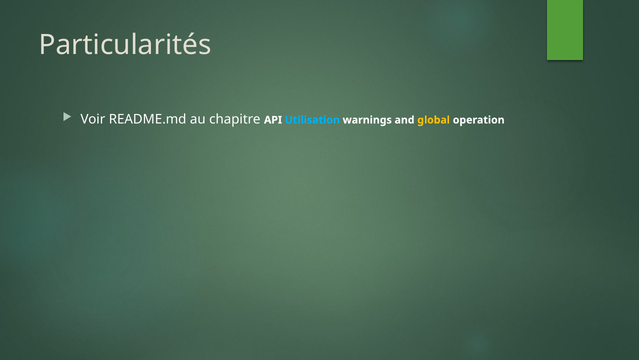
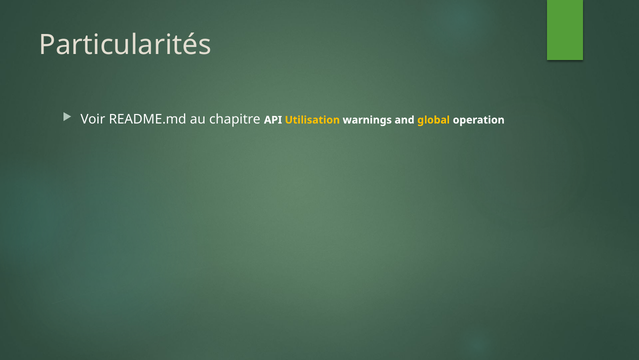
Utilisation colour: light blue -> yellow
